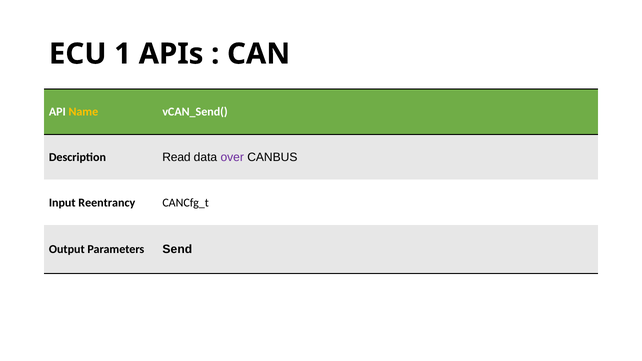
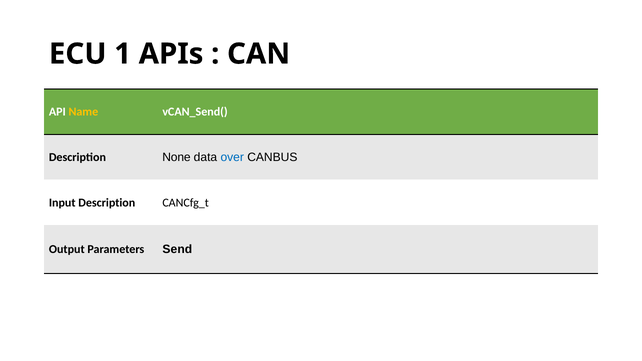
Read: Read -> None
over colour: purple -> blue
Input Reentrancy: Reentrancy -> Description
